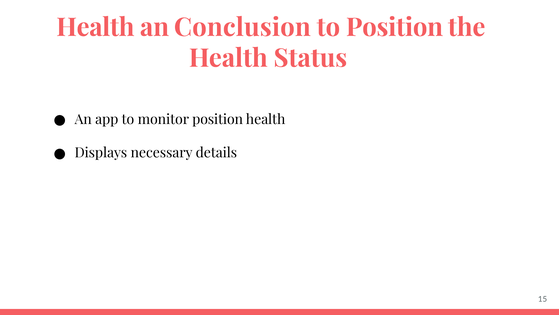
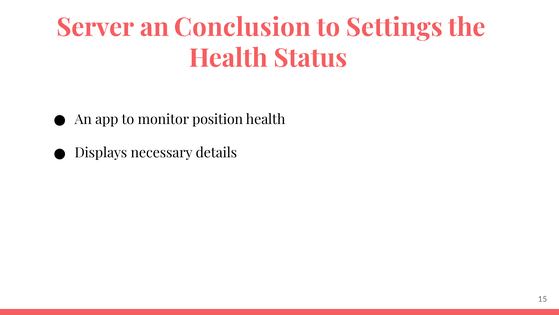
Health at (95, 27): Health -> Server
to Position: Position -> Settings
